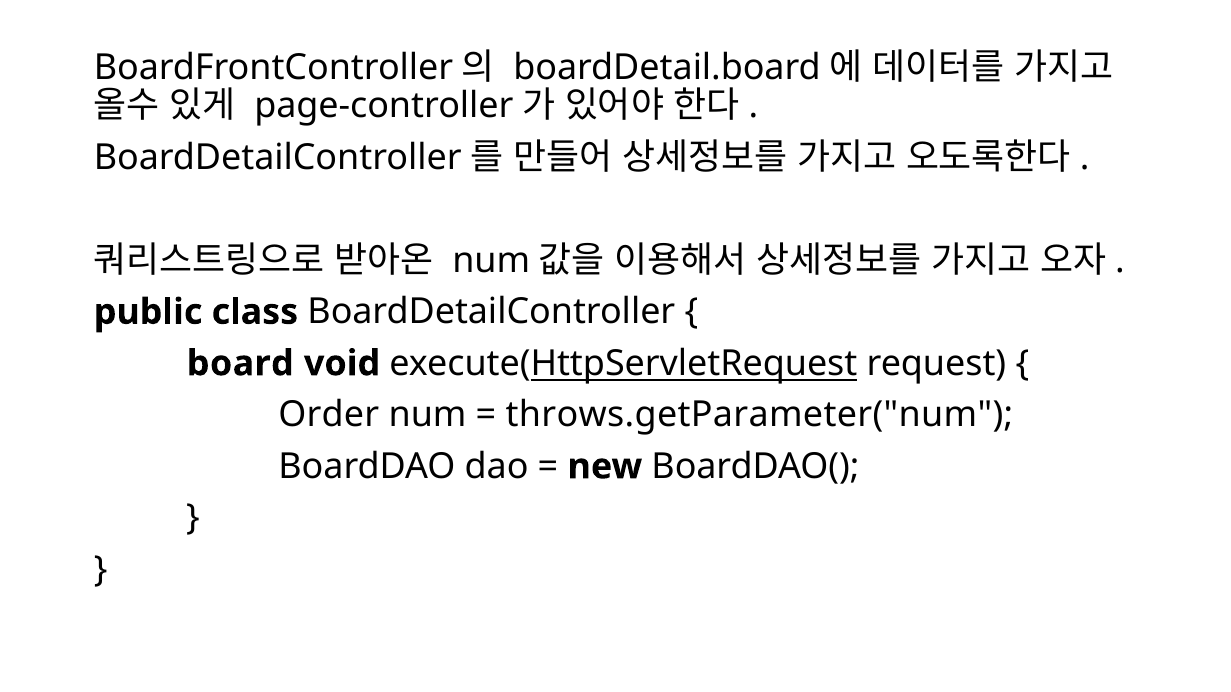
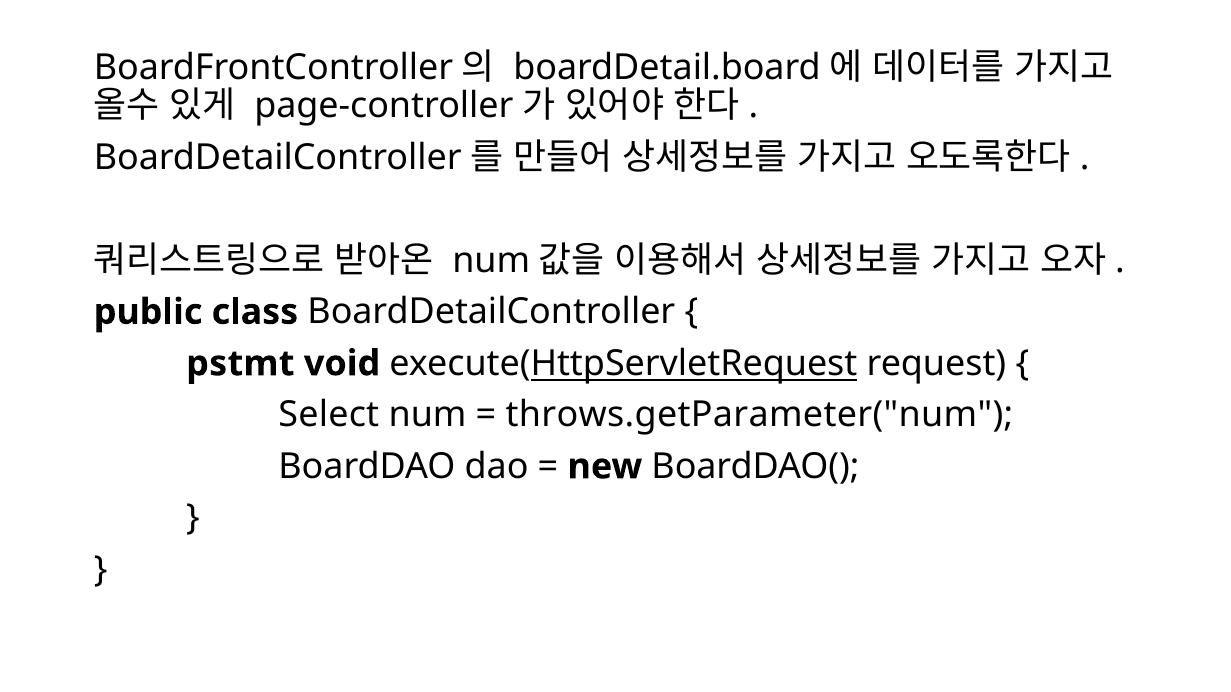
board: board -> pstmt
Order: Order -> Select
